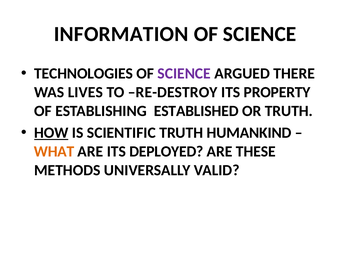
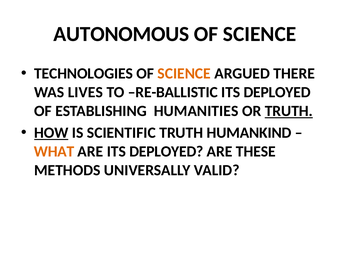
INFORMATION: INFORMATION -> AUTONOMOUS
SCIENCE at (184, 73) colour: purple -> orange
RE-DESTROY: RE-DESTROY -> RE-BALLISTIC
PROPERTY at (277, 92): PROPERTY -> DEPLOYED
ESTABLISHED: ESTABLISHED -> HUMANITIES
TRUTH at (289, 111) underline: none -> present
